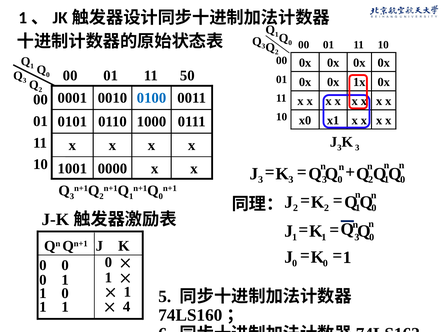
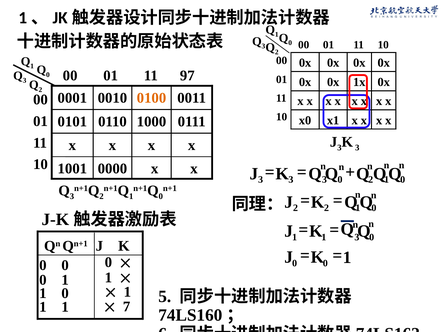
50: 50 -> 97
0100 colour: blue -> orange
4: 4 -> 7
